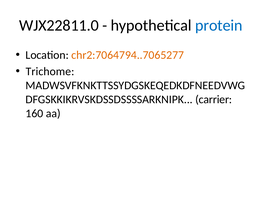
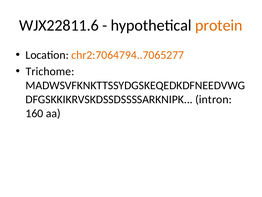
WJX22811.0: WJX22811.0 -> WJX22811.6
protein colour: blue -> orange
carrier: carrier -> intron
